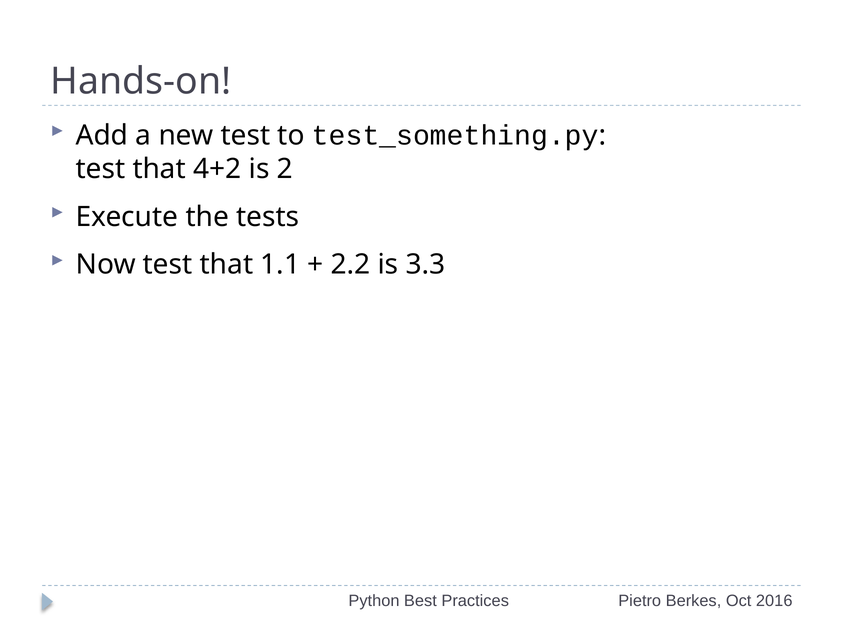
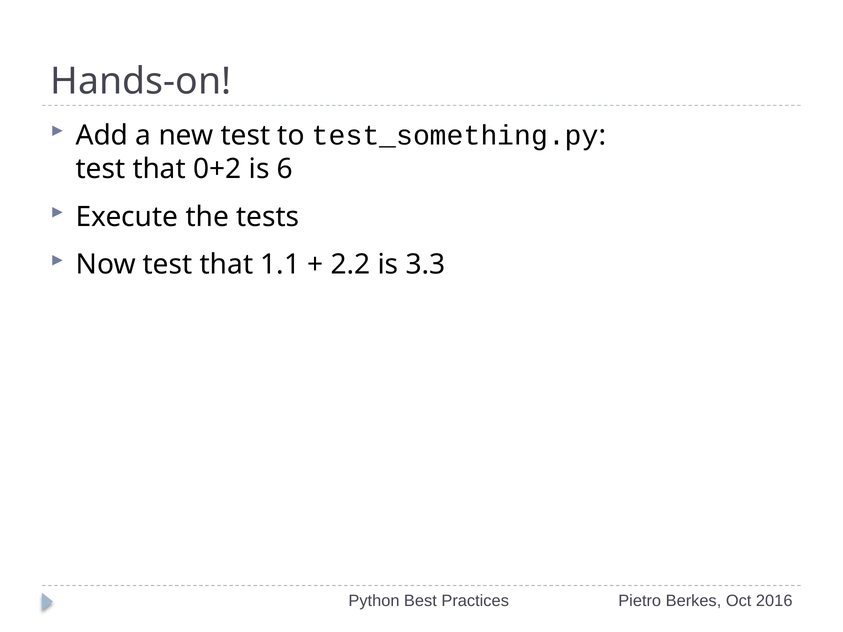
4+2: 4+2 -> 0+2
2: 2 -> 6
